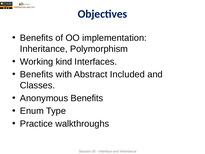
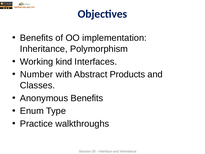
Benefits at (37, 74): Benefits -> Number
Included: Included -> Products
